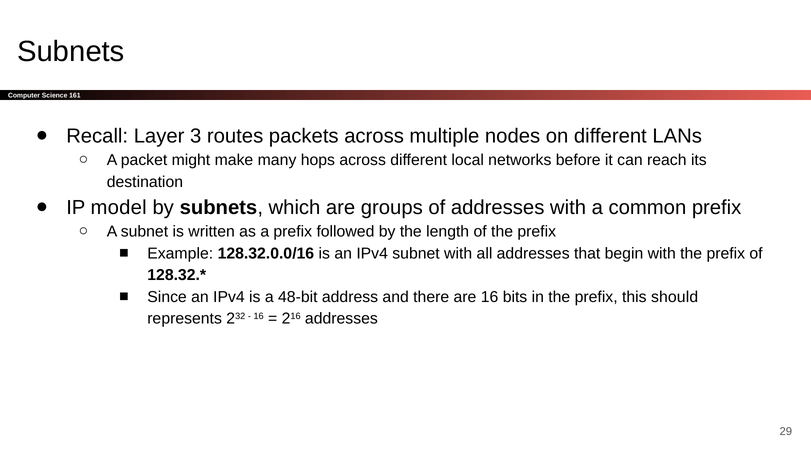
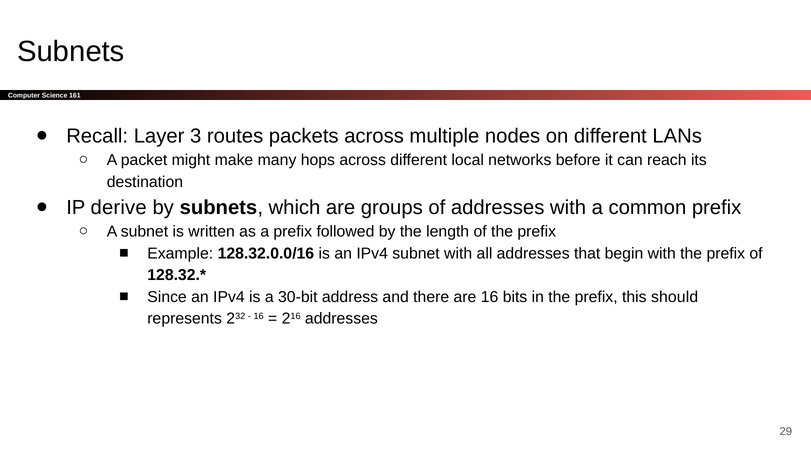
model: model -> derive
48-bit: 48-bit -> 30-bit
